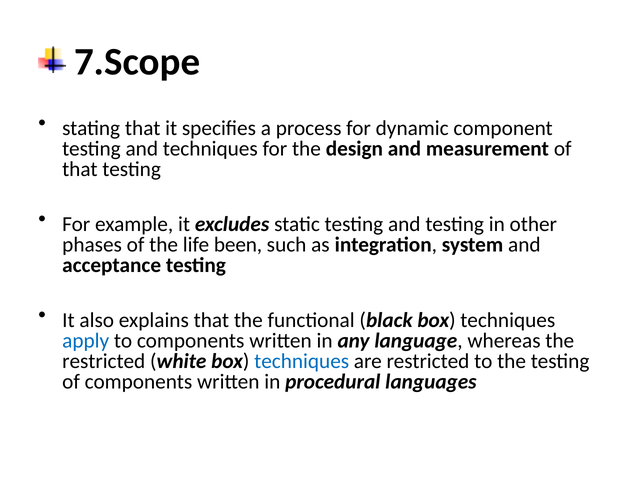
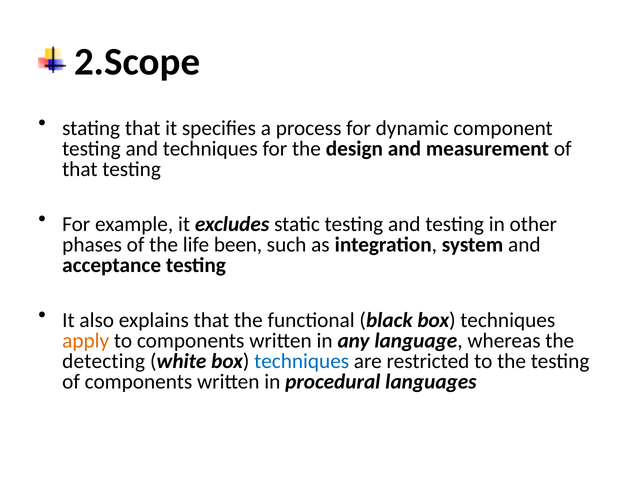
7.Scope: 7.Scope -> 2.Scope
apply colour: blue -> orange
restricted at (104, 361): restricted -> detecting
